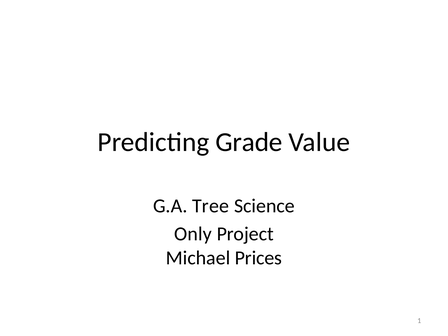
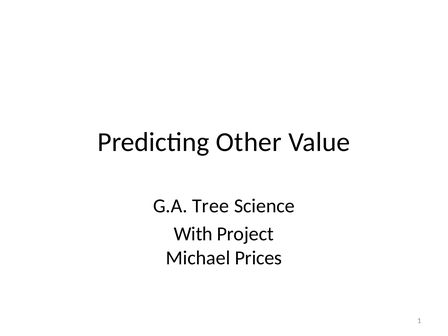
Grade: Grade -> Other
Only: Only -> With
